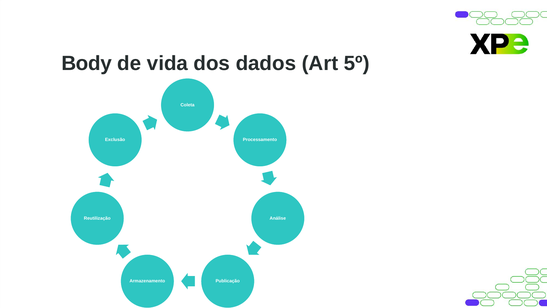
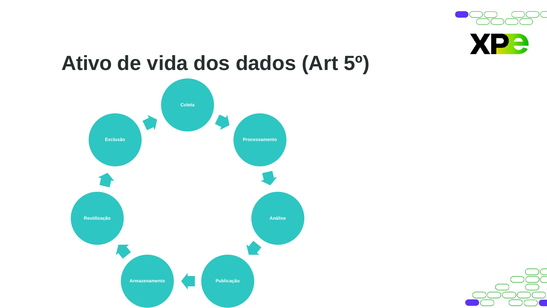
Body: Body -> Ativo
